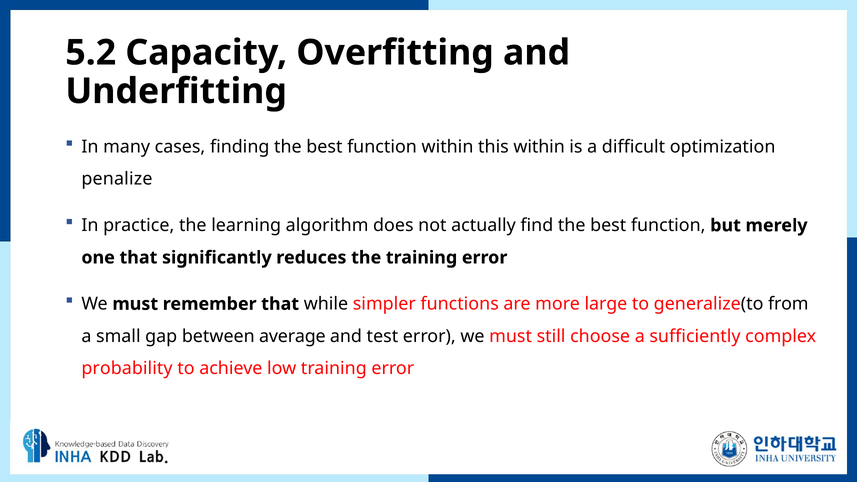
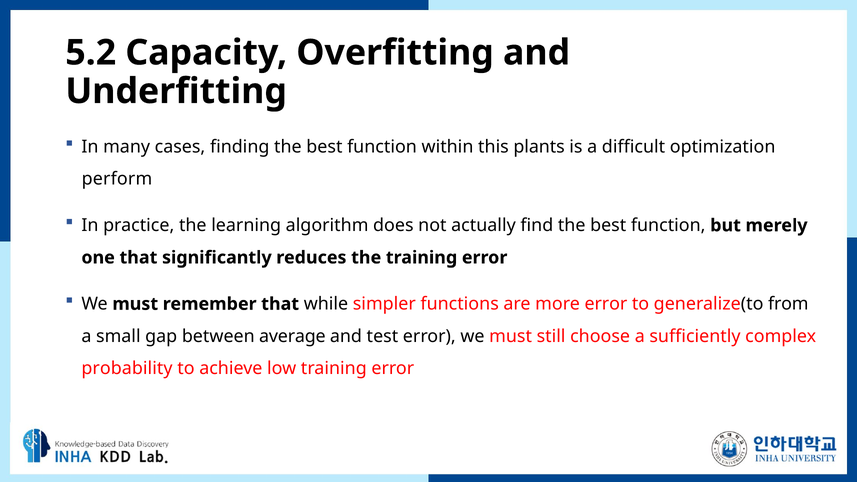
this within: within -> plants
penalize: penalize -> perform
more large: large -> error
